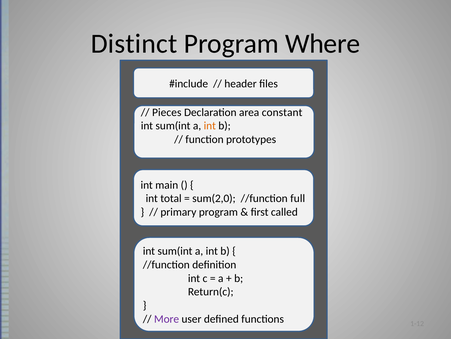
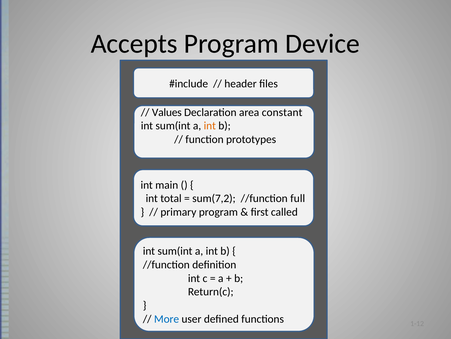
Distinct: Distinct -> Accepts
Where: Where -> Device
Pieces: Pieces -> Values
sum(2,0: sum(2,0 -> sum(7,2
More colour: purple -> blue
